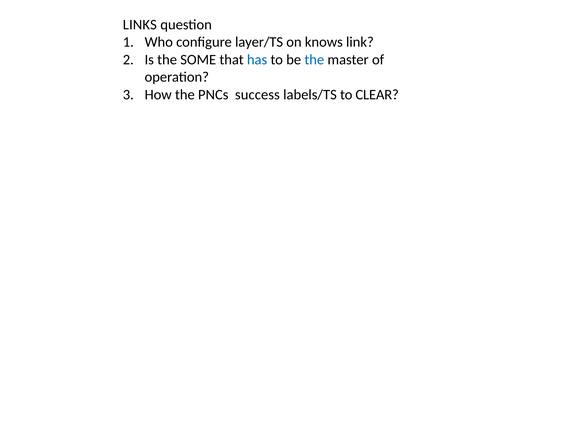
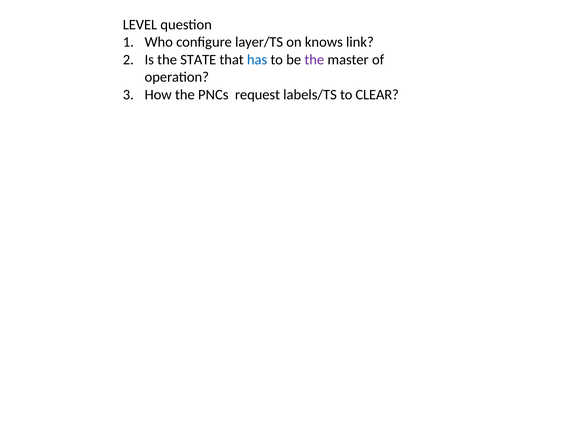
LINKS: LINKS -> LEVEL
SOME: SOME -> STATE
the at (314, 60) colour: blue -> purple
success: success -> request
